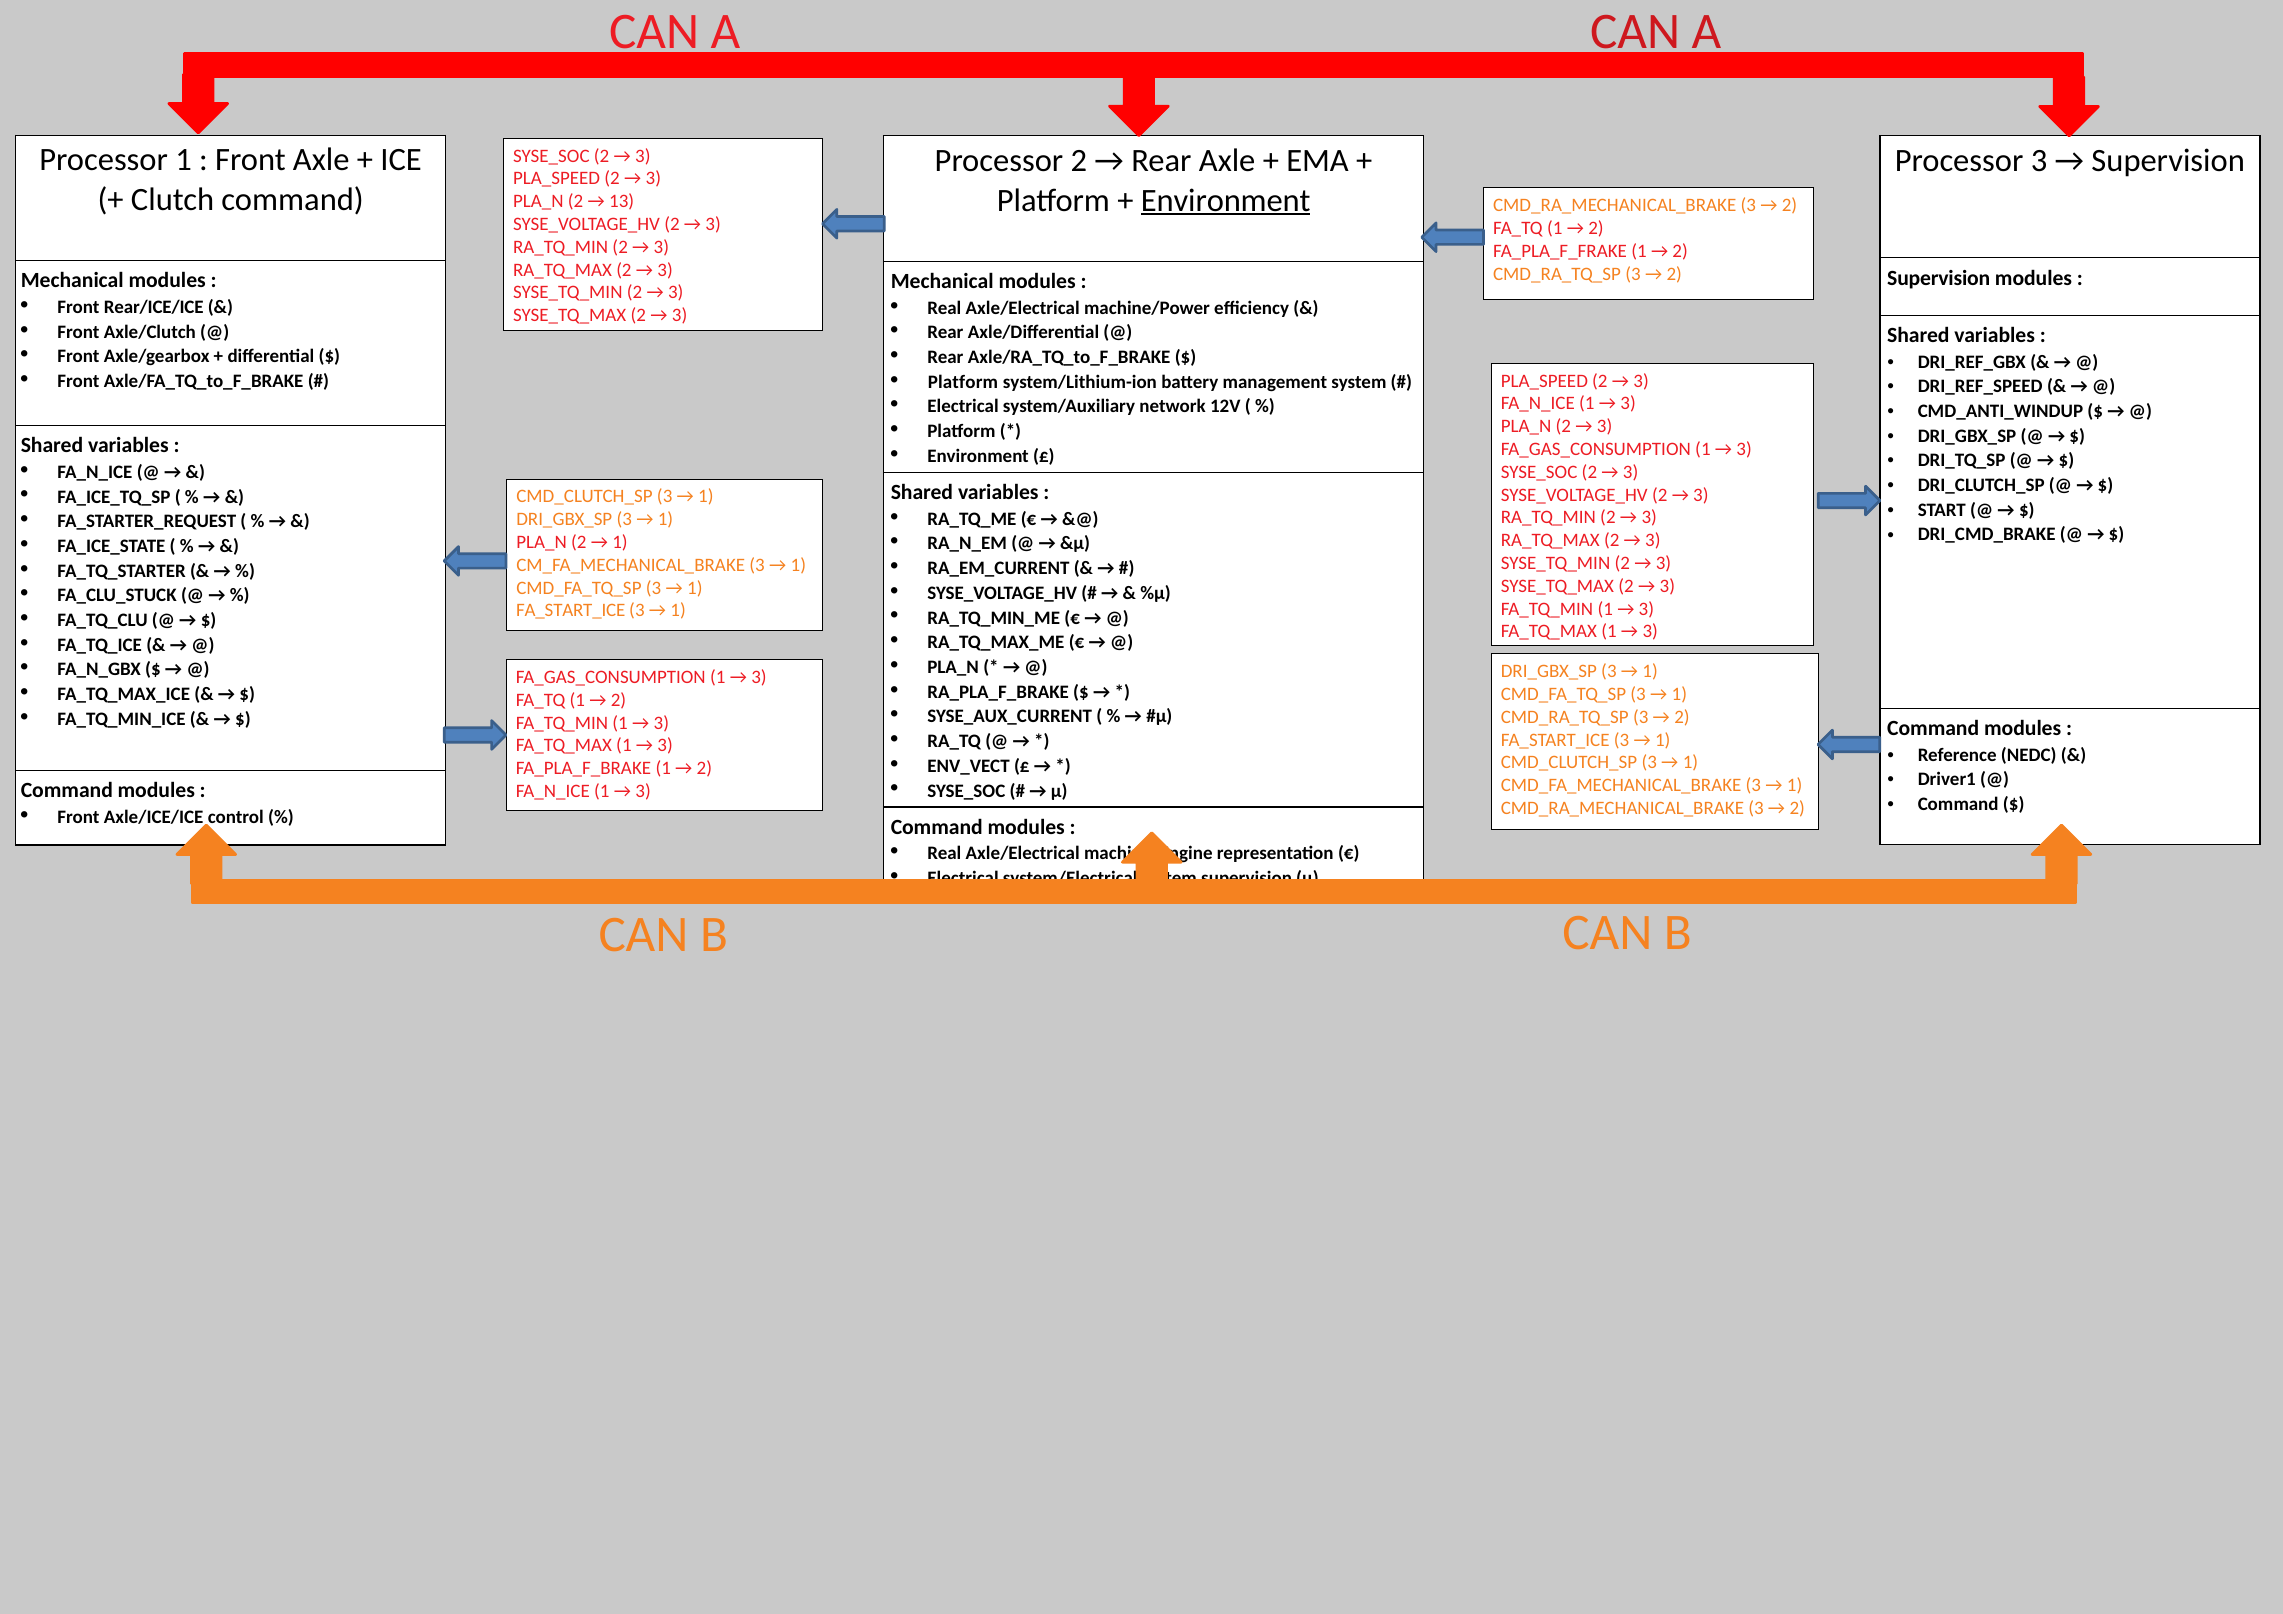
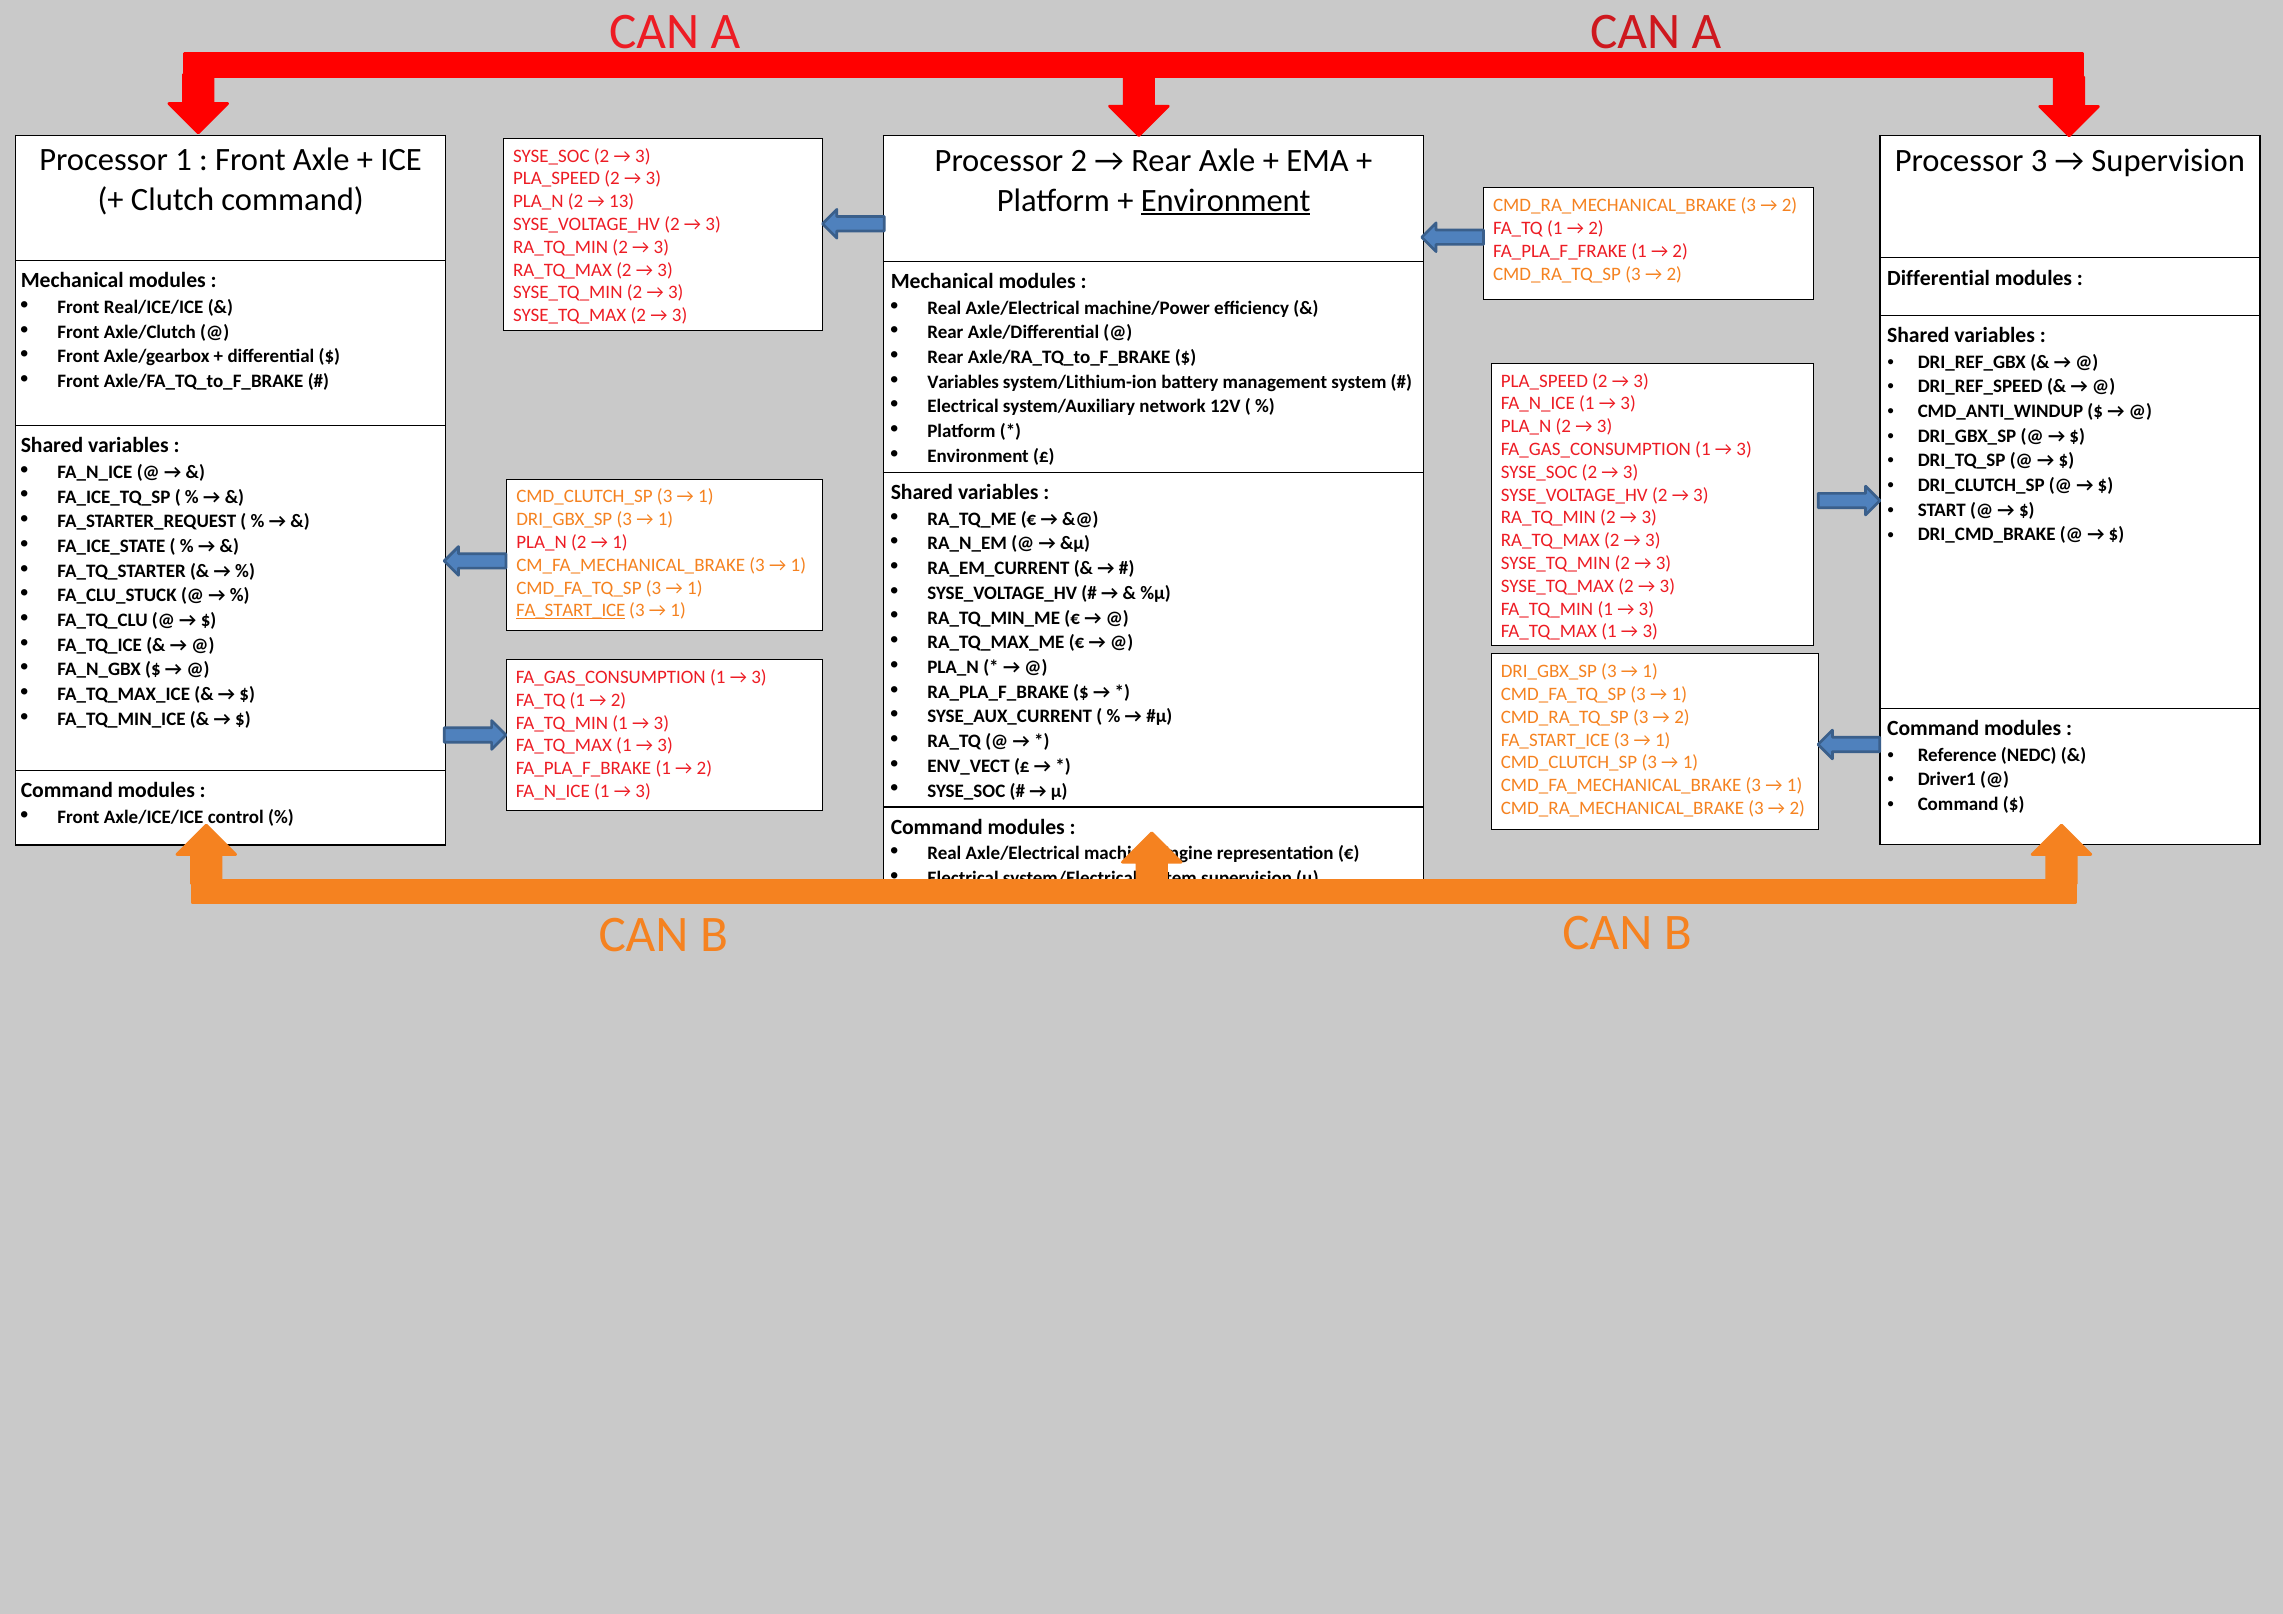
Supervision at (1939, 278): Supervision -> Differential
Rear/ICE/ICE: Rear/ICE/ICE -> Real/ICE/ICE
Platform at (963, 382): Platform -> Variables
FA_START_ICE at (571, 611) underline: none -> present
